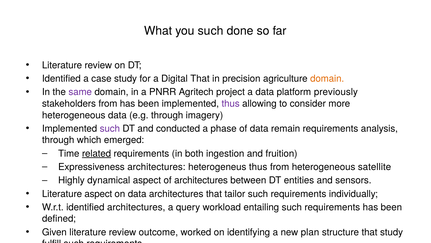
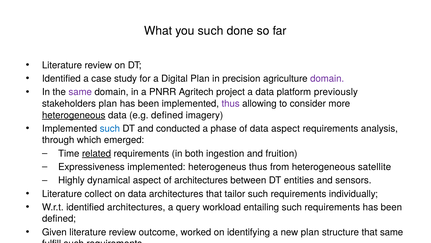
Digital That: That -> Plan
domain at (327, 79) colour: orange -> purple
stakeholders from: from -> plan
heterogeneous at (74, 115) underline: none -> present
e.g through: through -> defined
such at (110, 128) colour: purple -> blue
data remain: remain -> aspect
Expressiveness architectures: architectures -> implemented
Literature aspect: aspect -> collect
that study: study -> same
